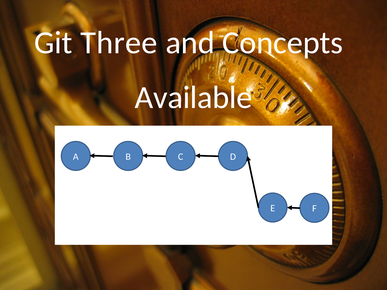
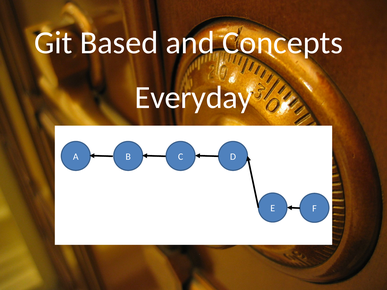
Three: Three -> Based
Available: Available -> Everyday
